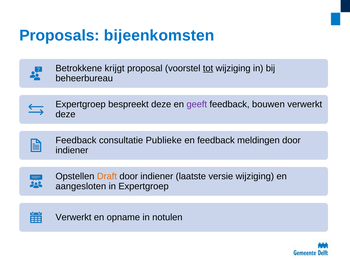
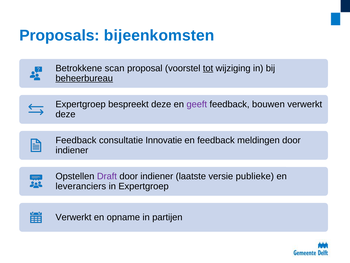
krijgt: krijgt -> scan
beheerbureau underline: none -> present
Publieke: Publieke -> Innovatie
Draft colour: orange -> purple
versie wijziging: wijziging -> publieke
aangesloten: aangesloten -> leveranciers
notulen: notulen -> partijen
